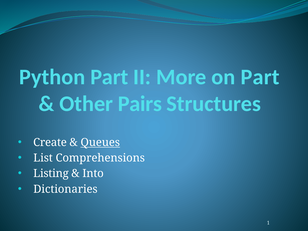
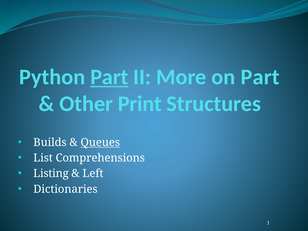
Part at (109, 77) underline: none -> present
Pairs: Pairs -> Print
Create: Create -> Builds
Into: Into -> Left
